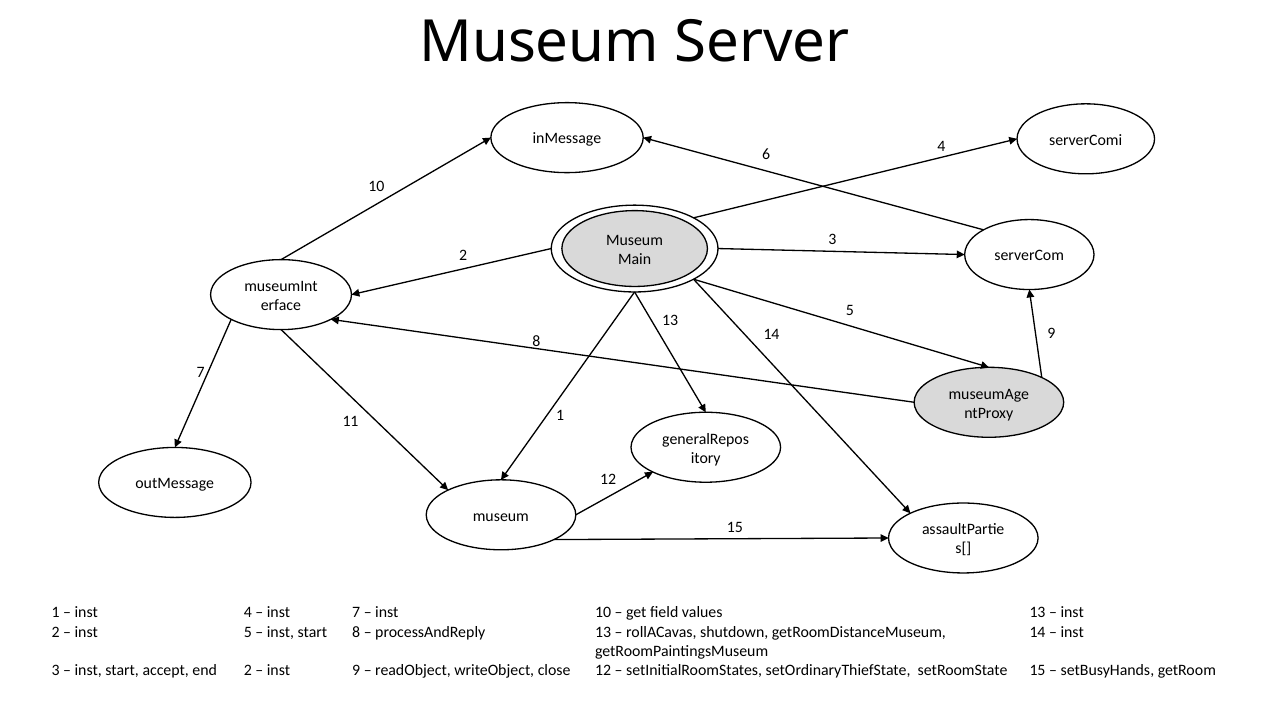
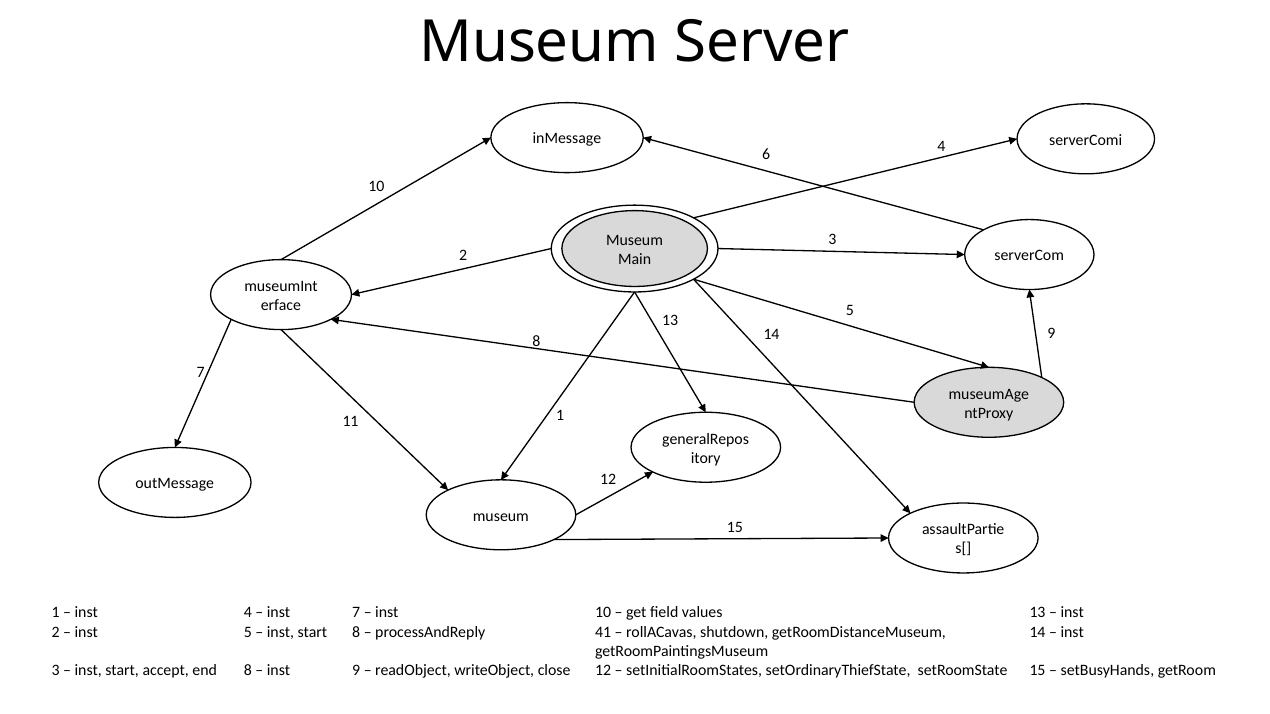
processAndReply 13: 13 -> 41
end 2: 2 -> 8
